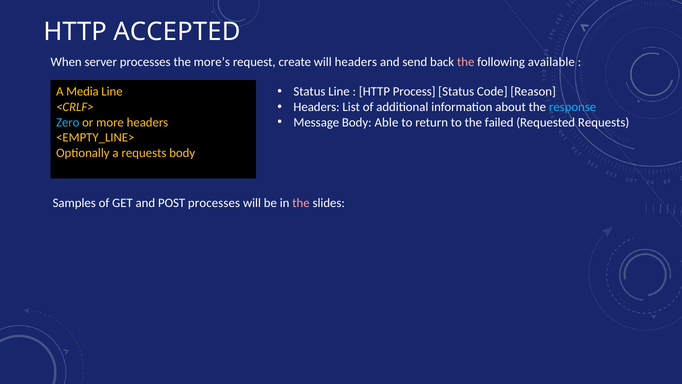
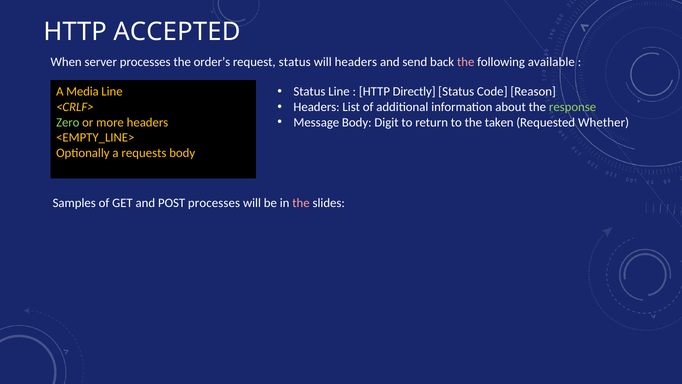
more’s: more’s -> order’s
request create: create -> status
Process: Process -> Directly
response colour: light blue -> light green
Able: Able -> Digit
failed: failed -> taken
Requested Requests: Requests -> Whether
Zero colour: light blue -> light green
